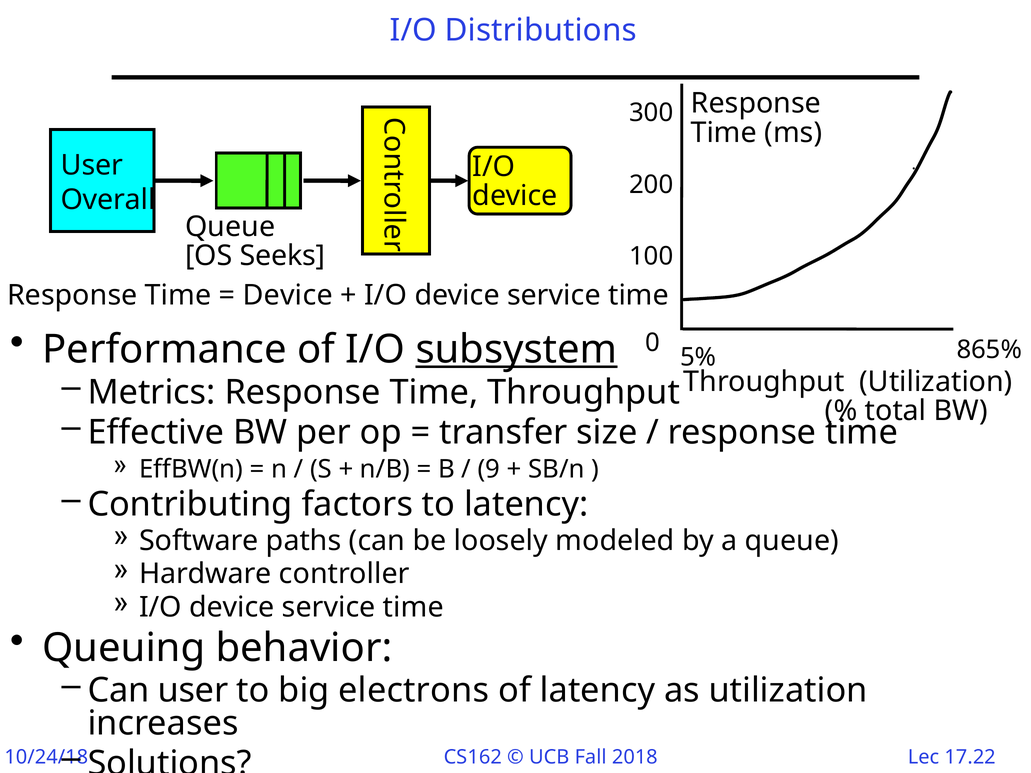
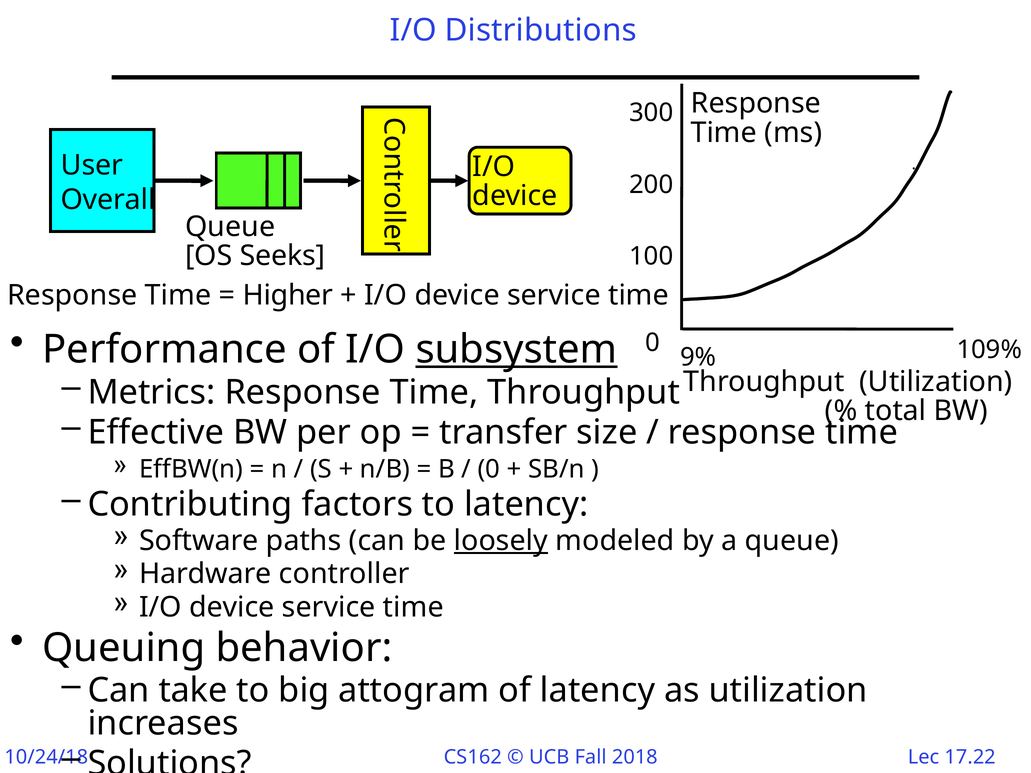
Device at (288, 296): Device -> Higher
865%: 865% -> 109%
5%: 5% -> 9%
9 at (489, 469): 9 -> 0
loosely underline: none -> present
Can user: user -> take
electrons: electrons -> attogram
